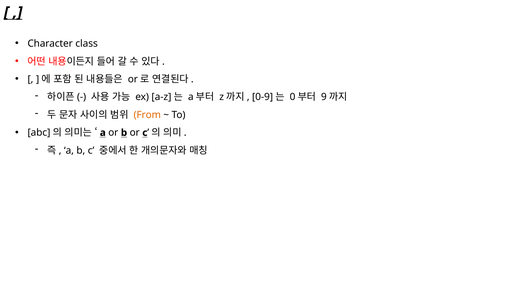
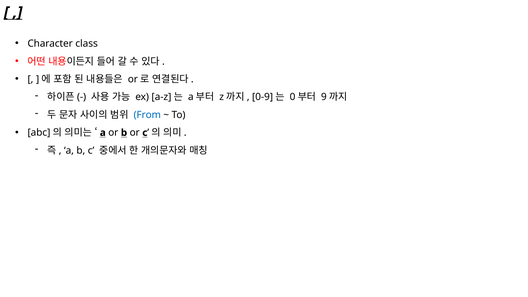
From colour: orange -> blue
